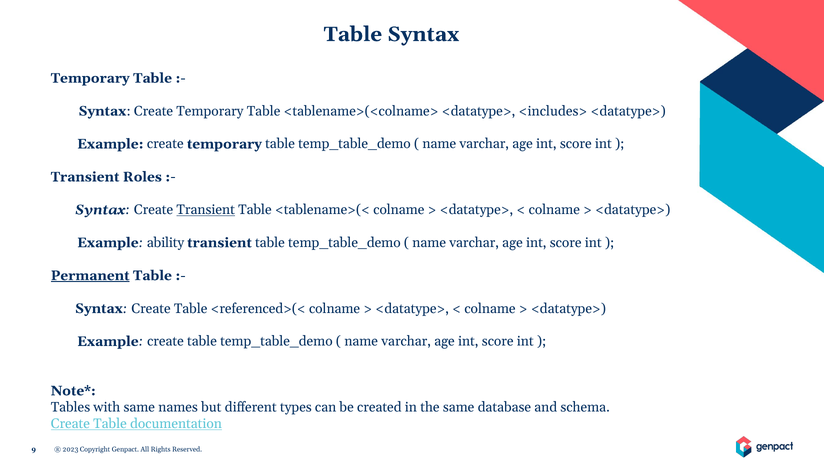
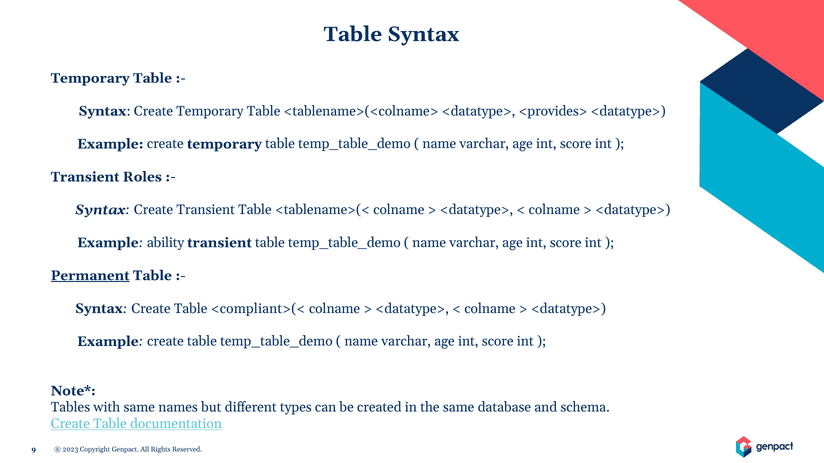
<includes>: <includes> -> <provides>
Transient at (206, 210) underline: present -> none
<referenced>(<: <referenced>(< -> <compliant>(<
